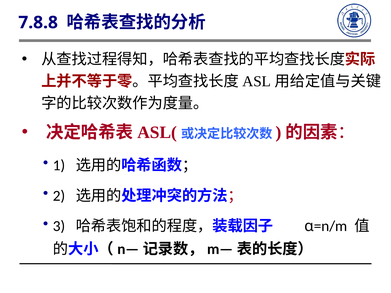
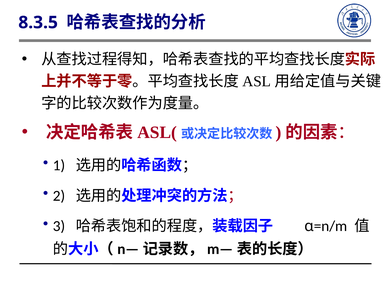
7.8.8: 7.8.8 -> 8.3.5
